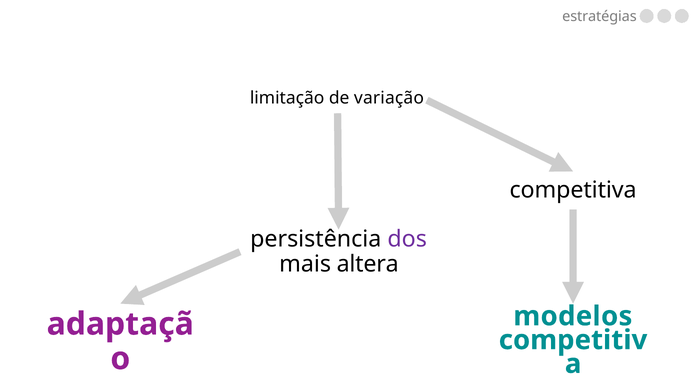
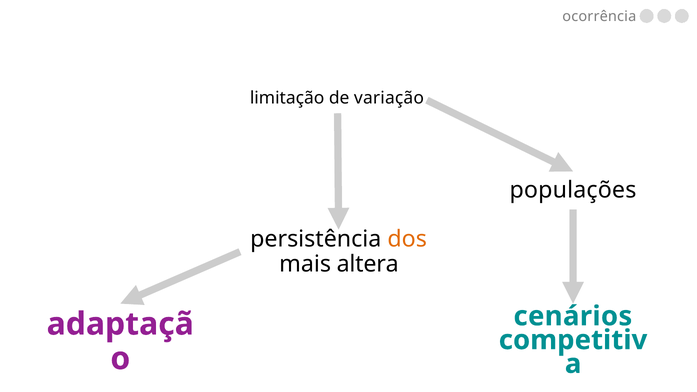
estratégias: estratégias -> ocorrência
competitiva: competitiva -> populações
dos colour: purple -> orange
modelos: modelos -> cenários
